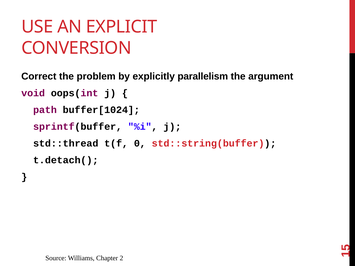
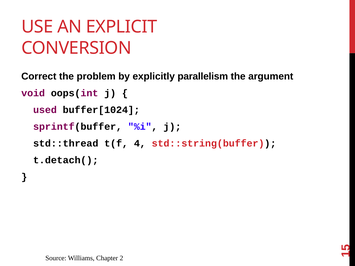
path: path -> used
0: 0 -> 4
